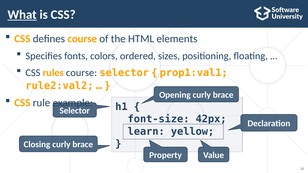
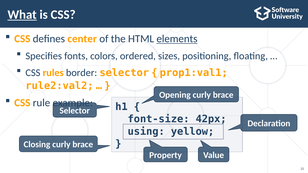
defines course: course -> center
elements underline: none -> present
rules course: course -> border
learn: learn -> using
